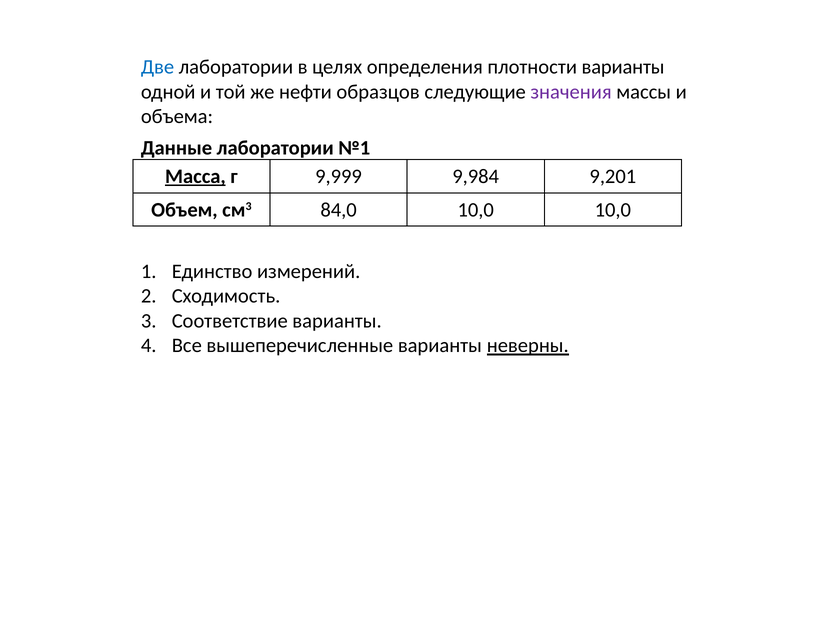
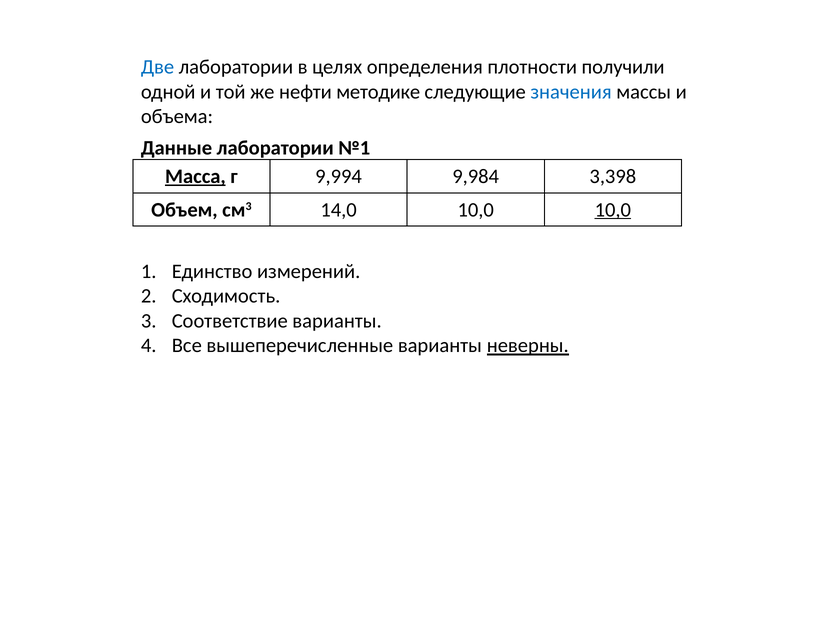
плотности варианты: варианты -> получили
образцов: образцов -> методике
значения colour: purple -> blue
9,999: 9,999 -> 9,994
9,201: 9,201 -> 3,398
84,0: 84,0 -> 14,0
10,0 at (613, 210) underline: none -> present
